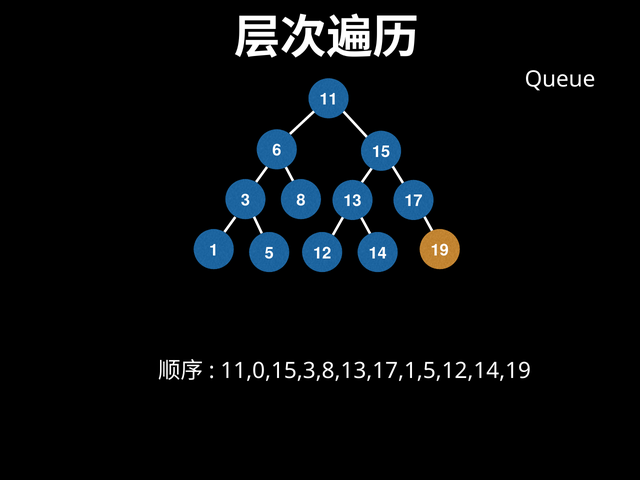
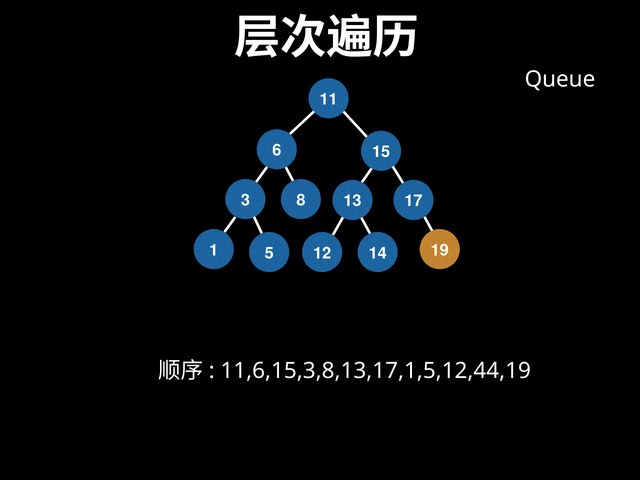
11,0,15,3,8,13,17,1,5,12,14,19: 11,0,15,3,8,13,17,1,5,12,14,19 -> 11,6,15,3,8,13,17,1,5,12,44,19
